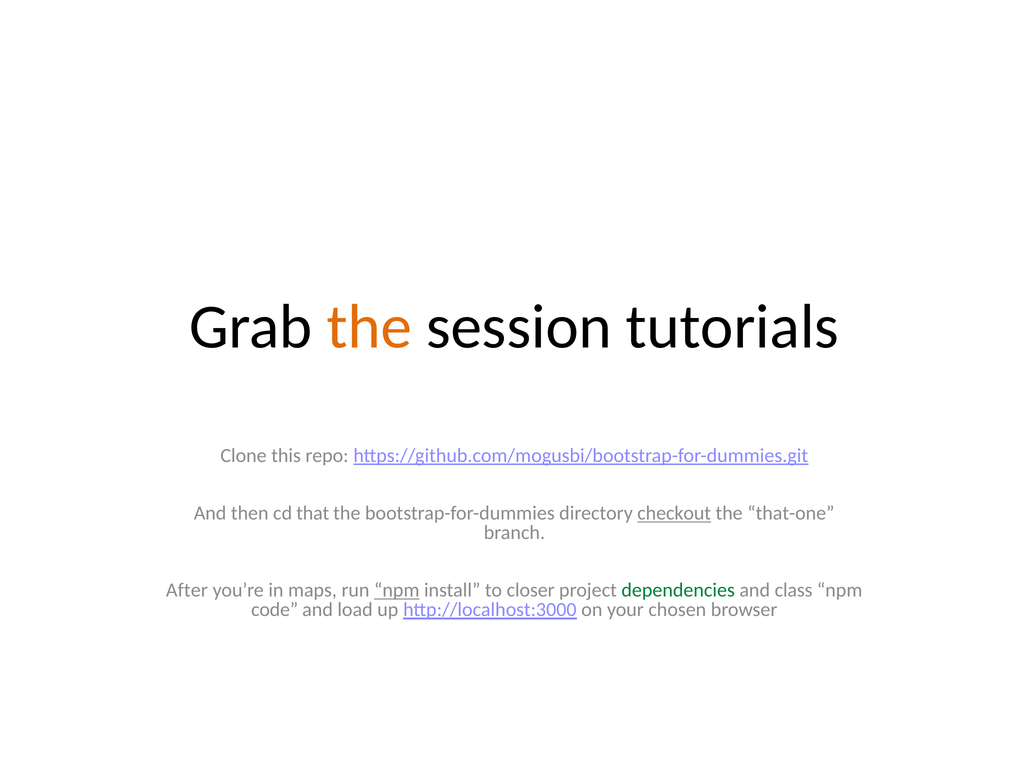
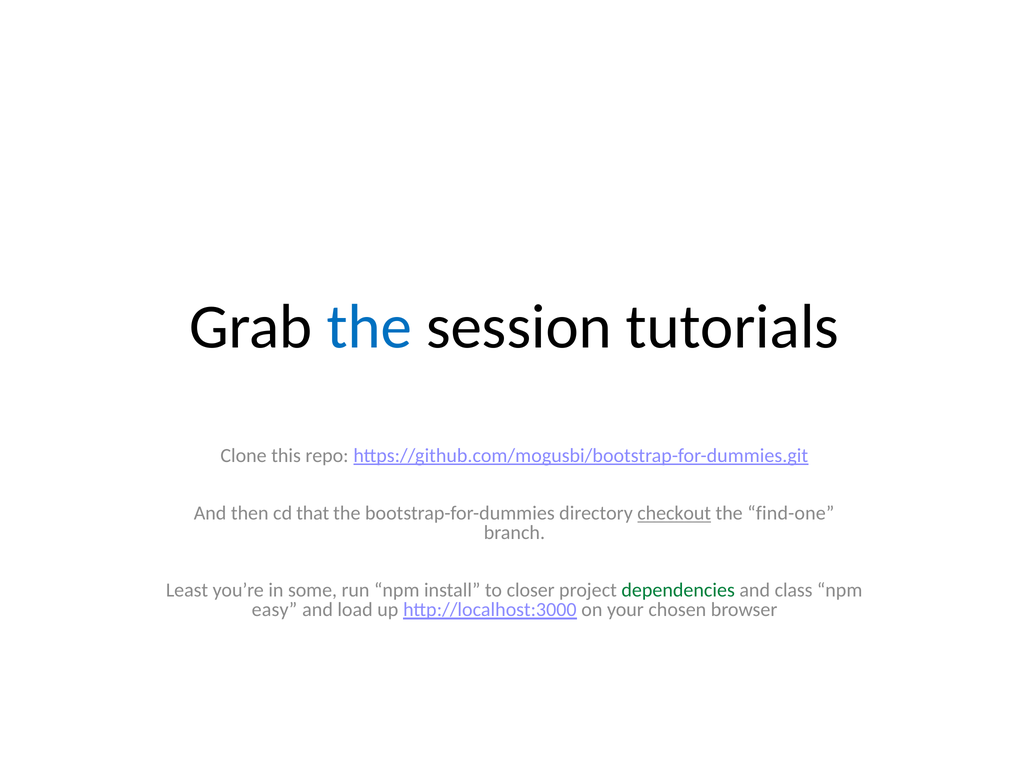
the at (369, 327) colour: orange -> blue
that-one: that-one -> find-one
After: After -> Least
maps: maps -> some
npm at (397, 590) underline: present -> none
code: code -> easy
